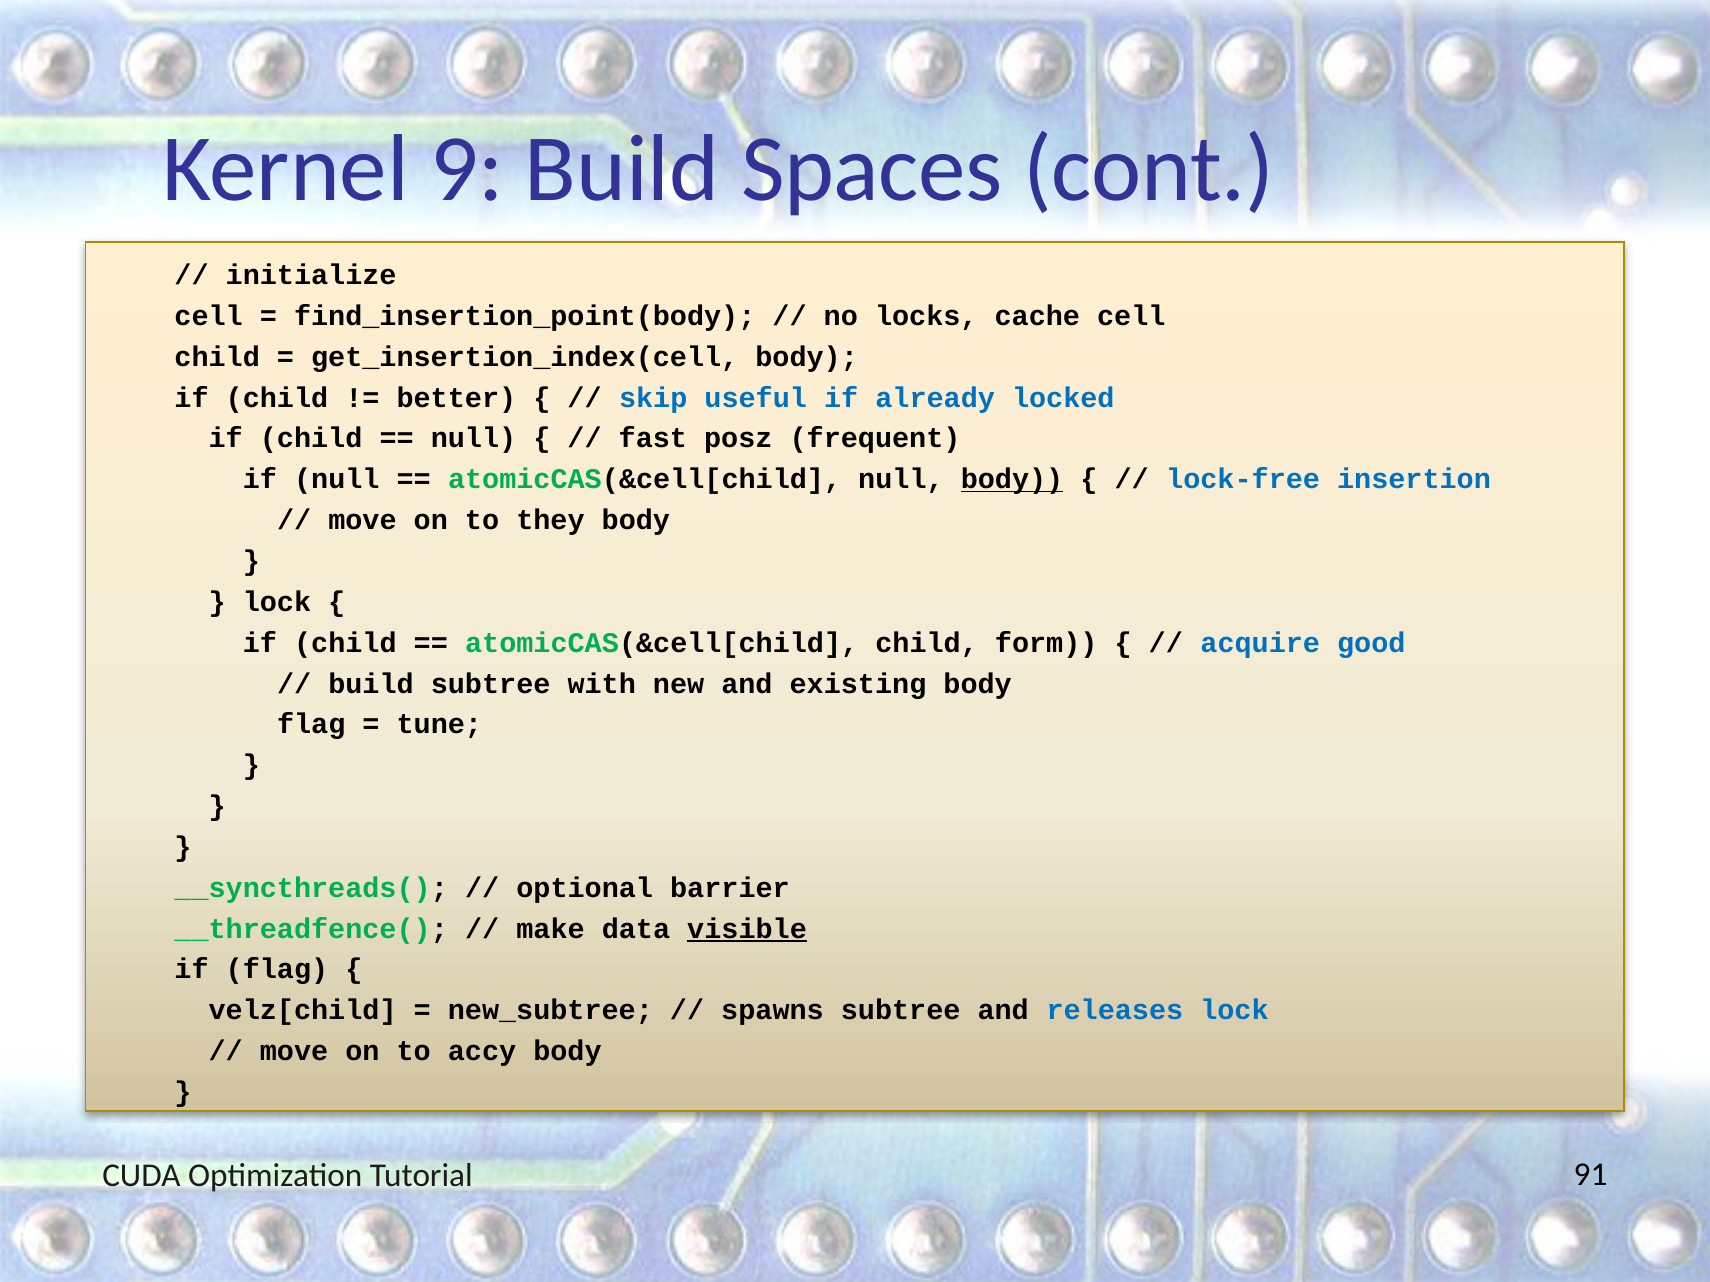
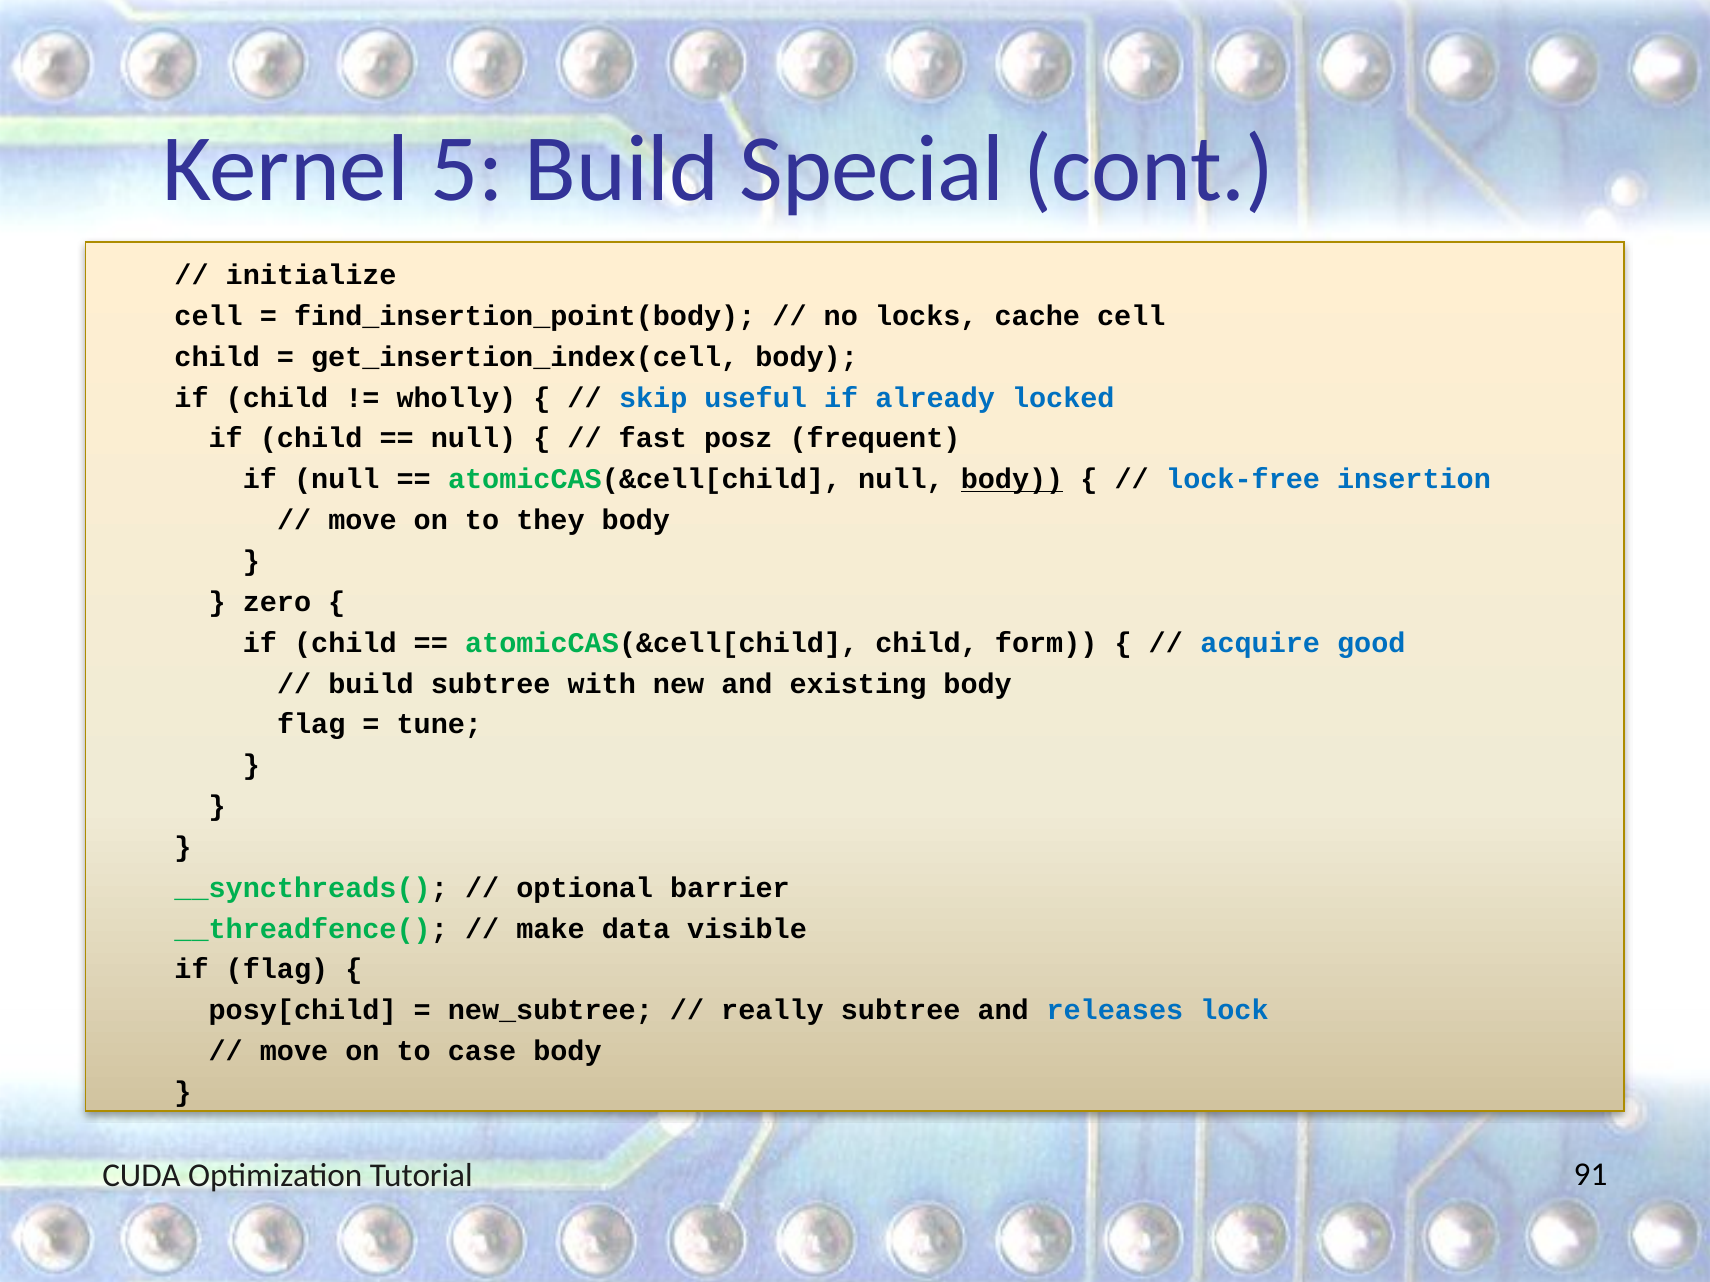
9: 9 -> 5
Spaces: Spaces -> Special
better: better -> wholly
lock at (277, 602): lock -> zero
visible underline: present -> none
velz[child: velz[child -> posy[child
spawns: spawns -> really
accy: accy -> case
